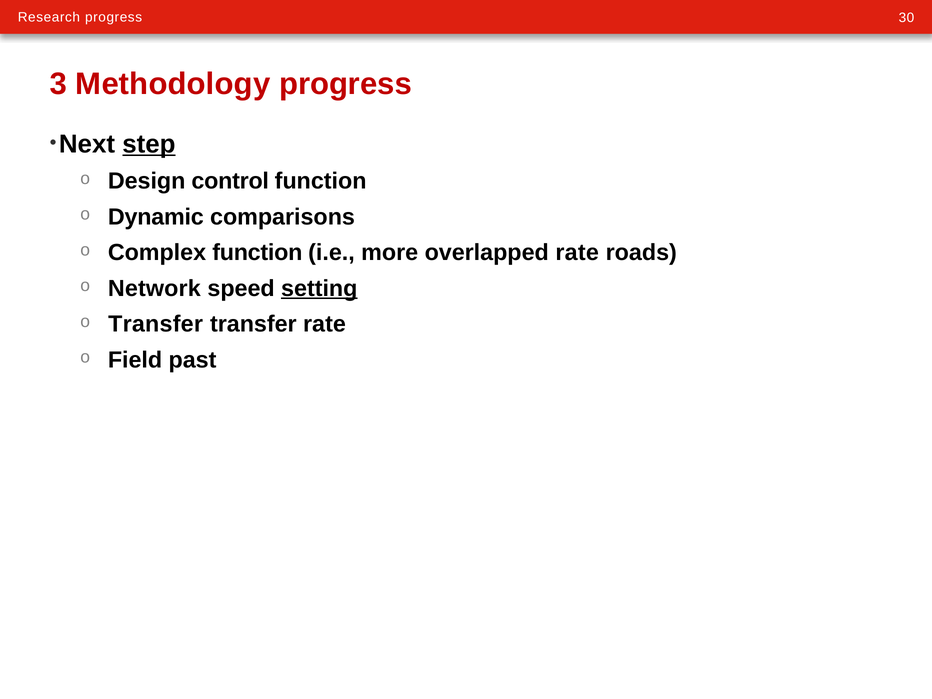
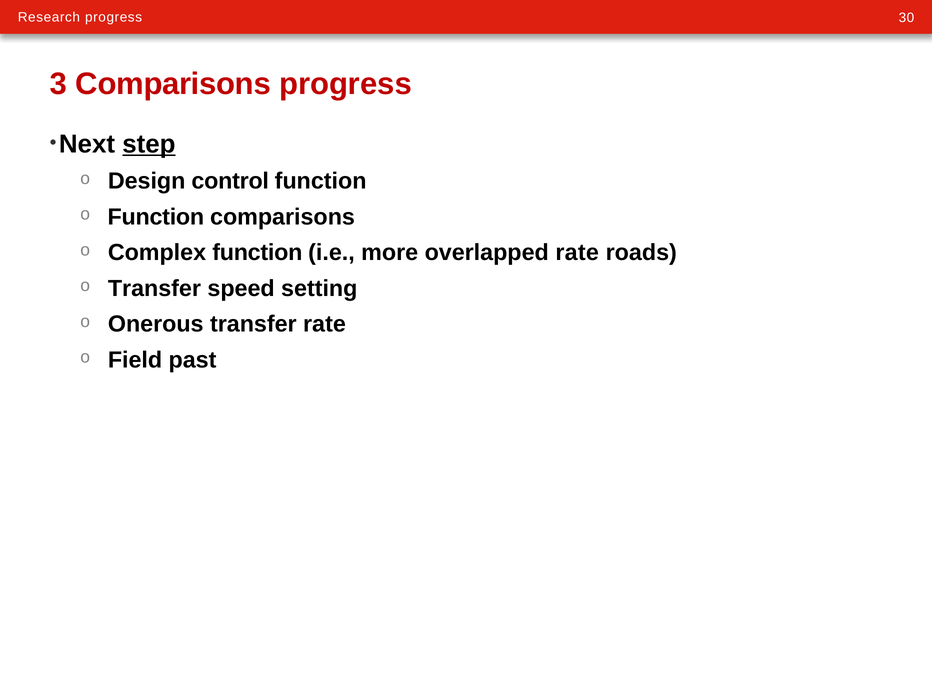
3 Methodology: Methodology -> Comparisons
Dynamic at (156, 217): Dynamic -> Function
Network at (154, 288): Network -> Transfer
setting underline: present -> none
Transfer at (156, 324): Transfer -> Onerous
